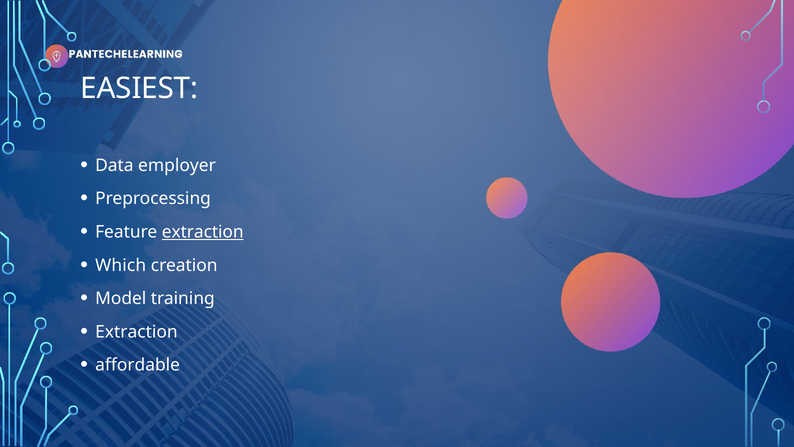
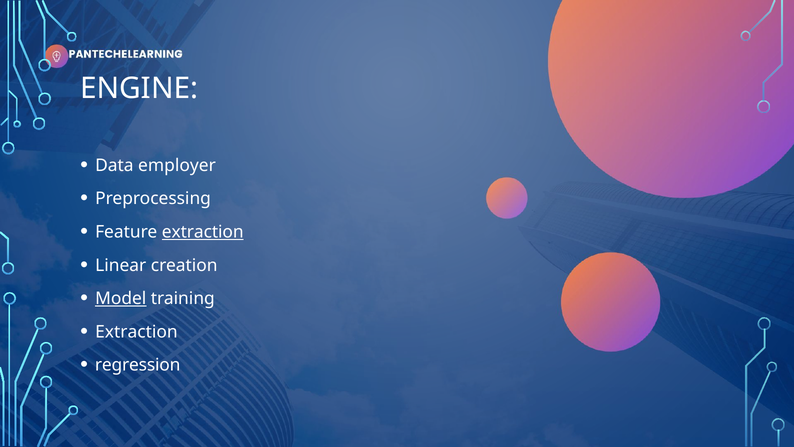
EASIEST: EASIEST -> ENGINE
Which: Which -> Linear
Model underline: none -> present
affordable: affordable -> regression
